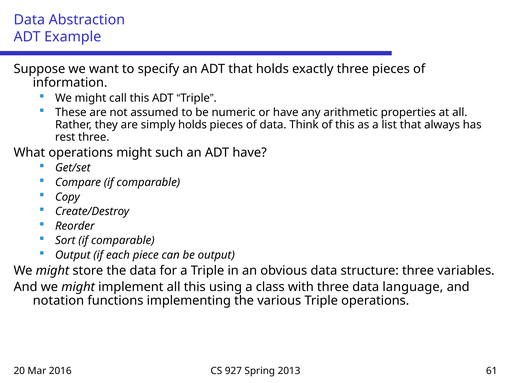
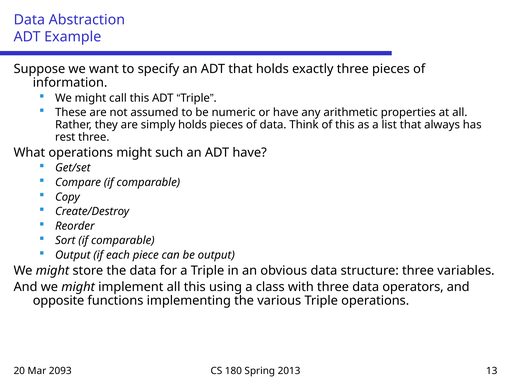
language: language -> operators
notation: notation -> opposite
2016: 2016 -> 2093
927: 927 -> 180
61: 61 -> 13
